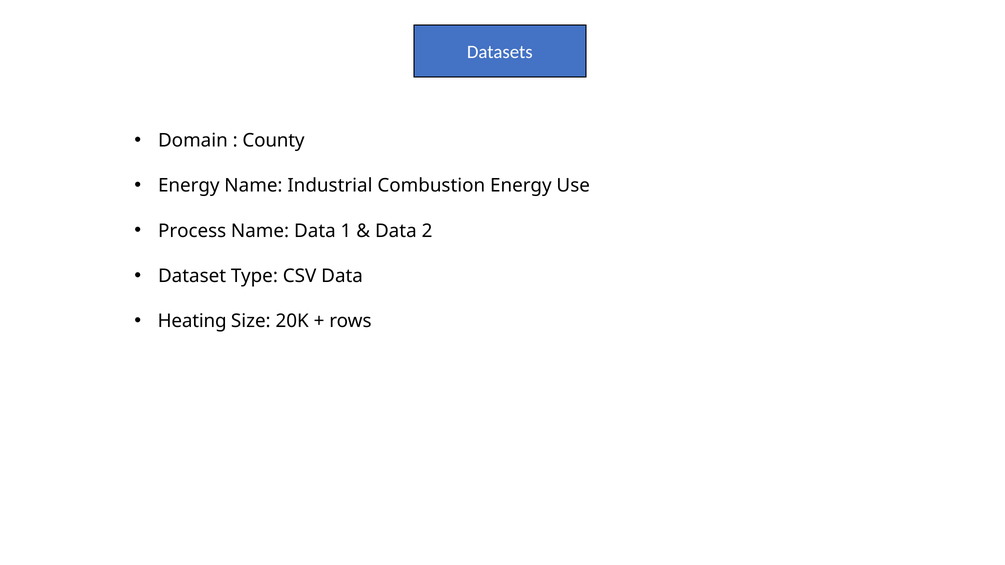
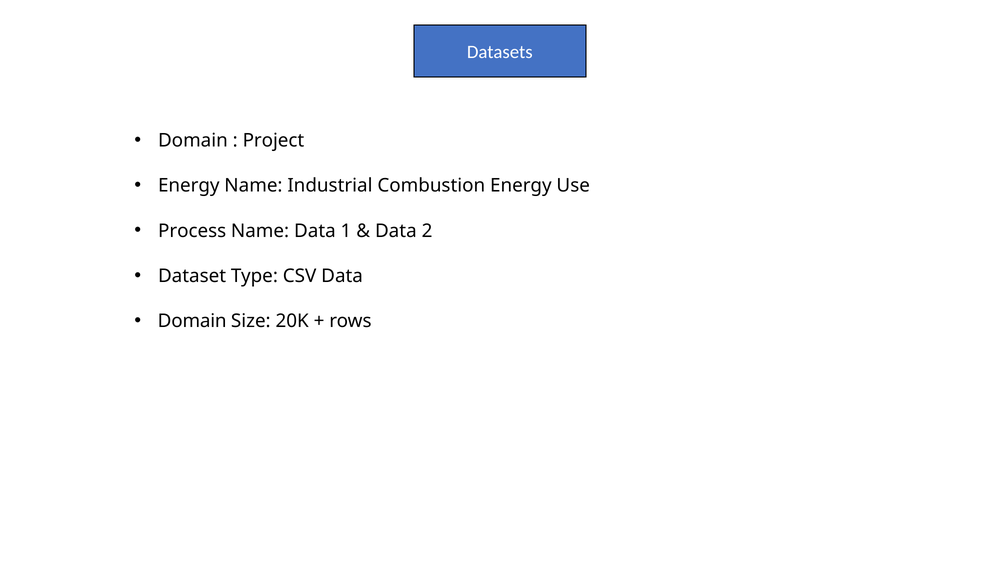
County: County -> Project
Heating at (192, 321): Heating -> Domain
